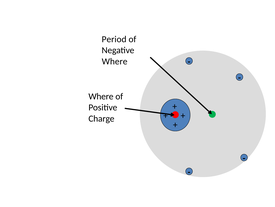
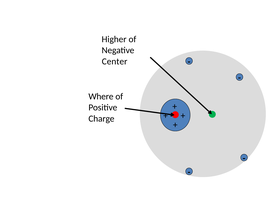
Period: Period -> Higher
Where at (115, 61): Where -> Center
